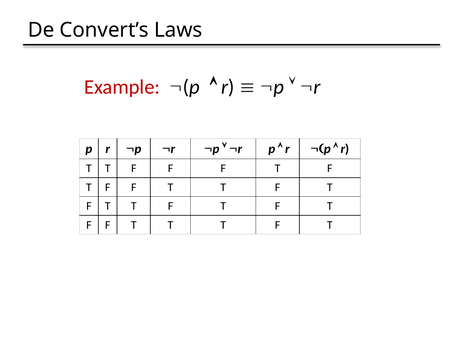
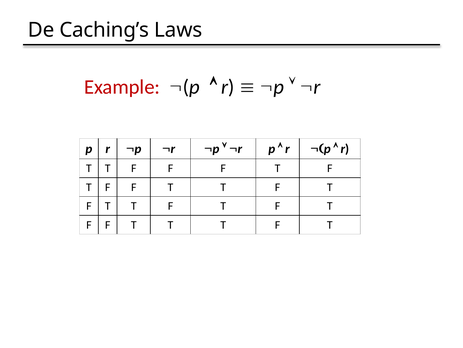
Convert’s: Convert’s -> Caching’s
